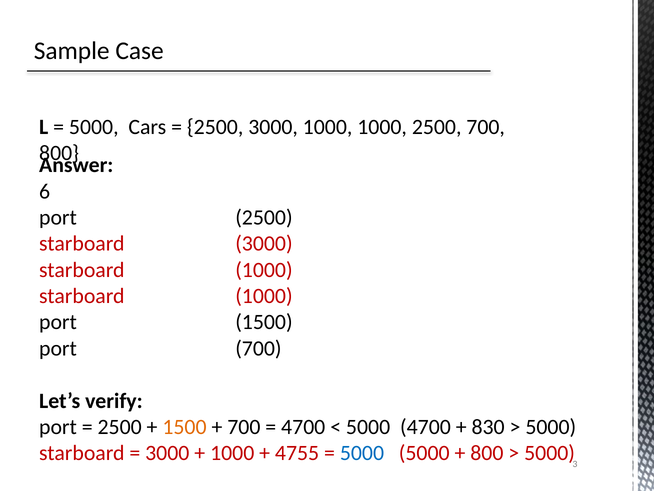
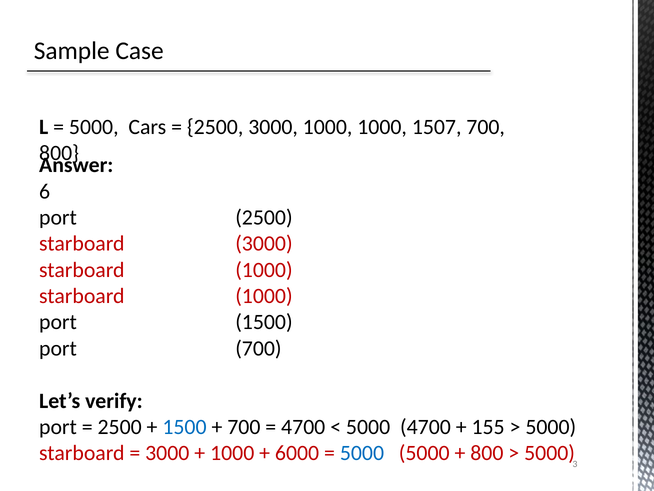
1000 2500: 2500 -> 1507
1500 at (184, 427) colour: orange -> blue
830: 830 -> 155
4755: 4755 -> 6000
